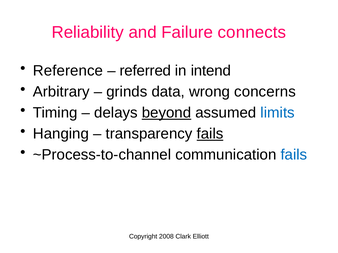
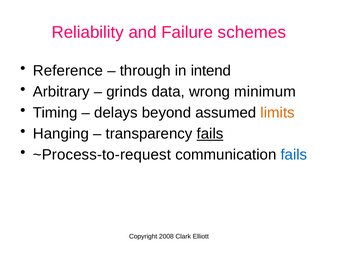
connects: connects -> schemes
referred: referred -> through
concerns: concerns -> minimum
beyond underline: present -> none
limits colour: blue -> orange
~Process-to-channel: ~Process-to-channel -> ~Process-to-request
